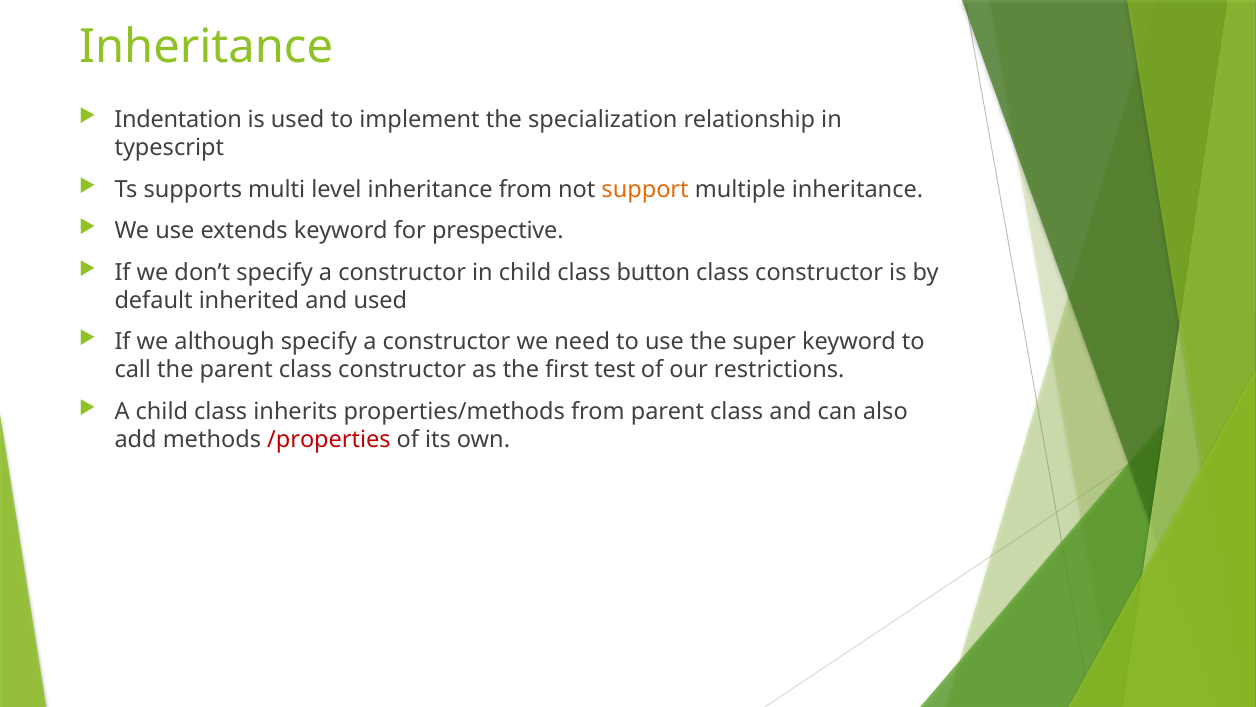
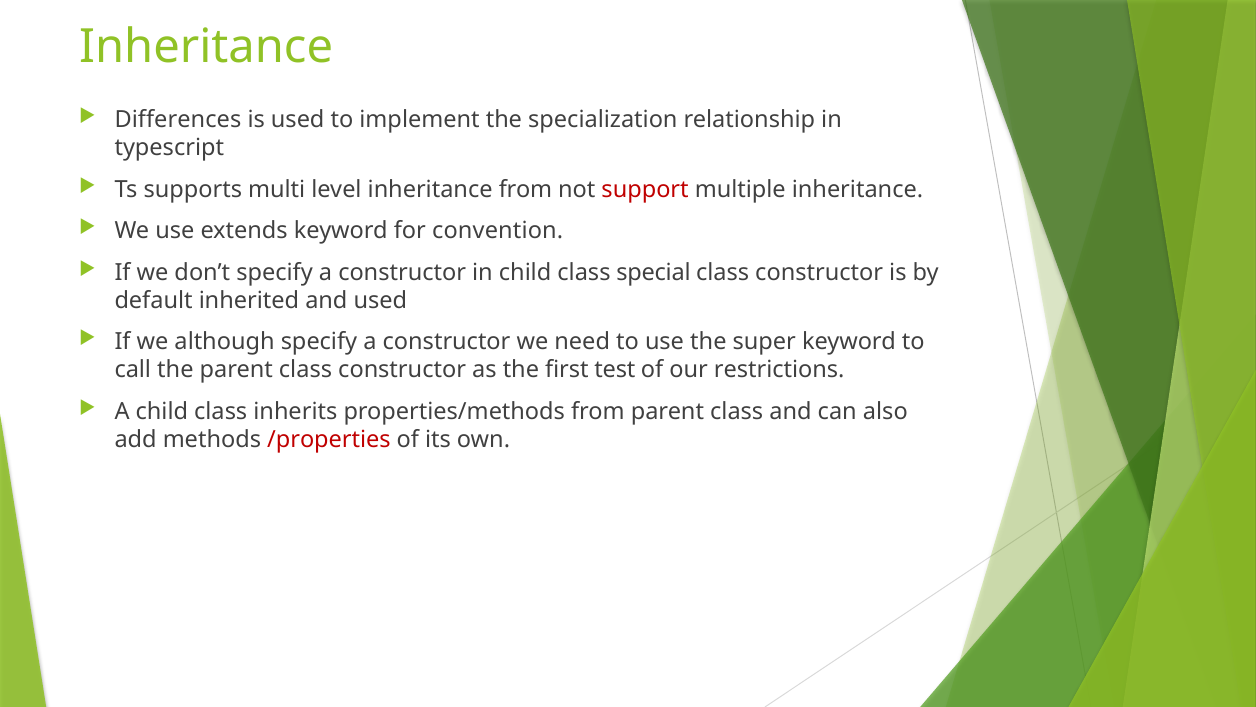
Indentation: Indentation -> Differences
support colour: orange -> red
prespective: prespective -> convention
button: button -> special
